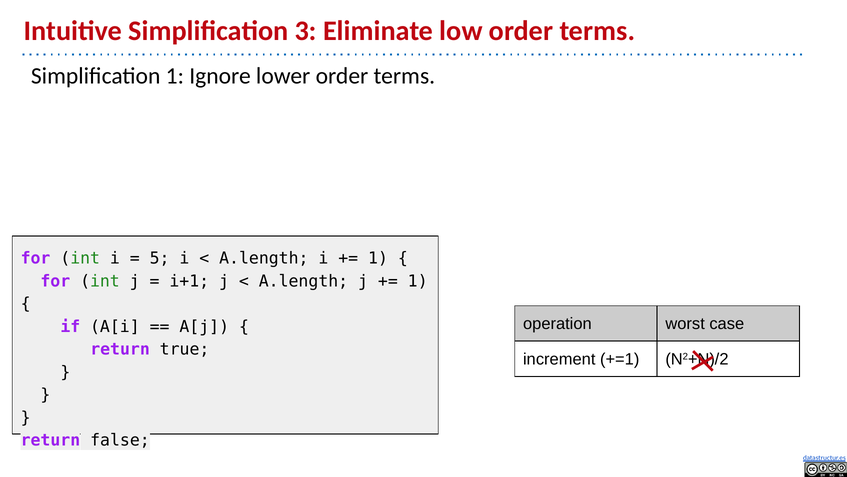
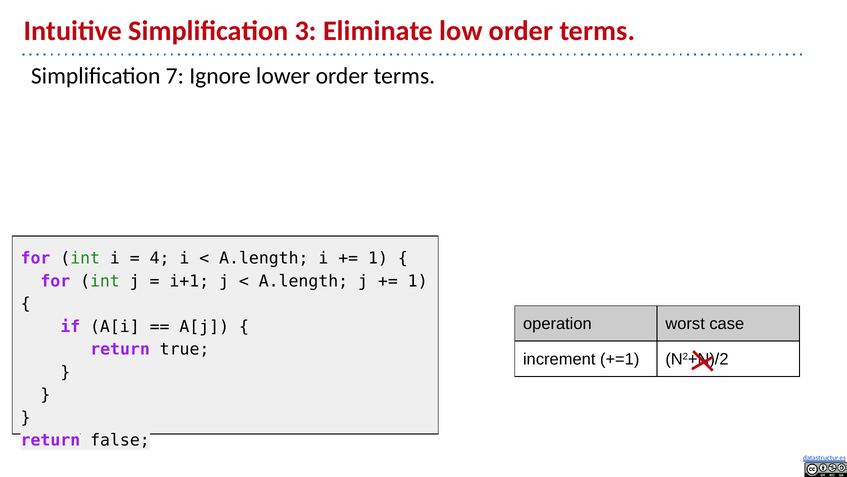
Simplification 1: 1 -> 7
5: 5 -> 4
